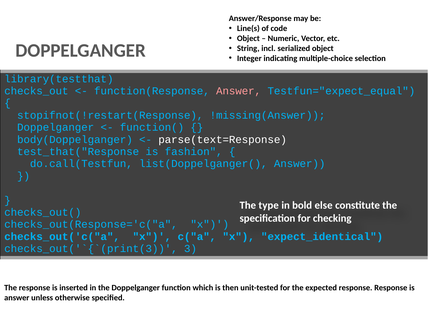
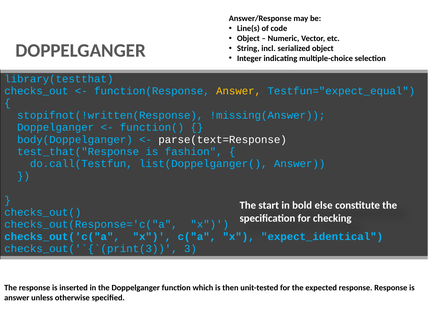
Answer at (239, 91) colour: pink -> yellow
stopifnot(!restart(Response: stopifnot(!restart(Response -> stopifnot(!written(Response
type: type -> start
